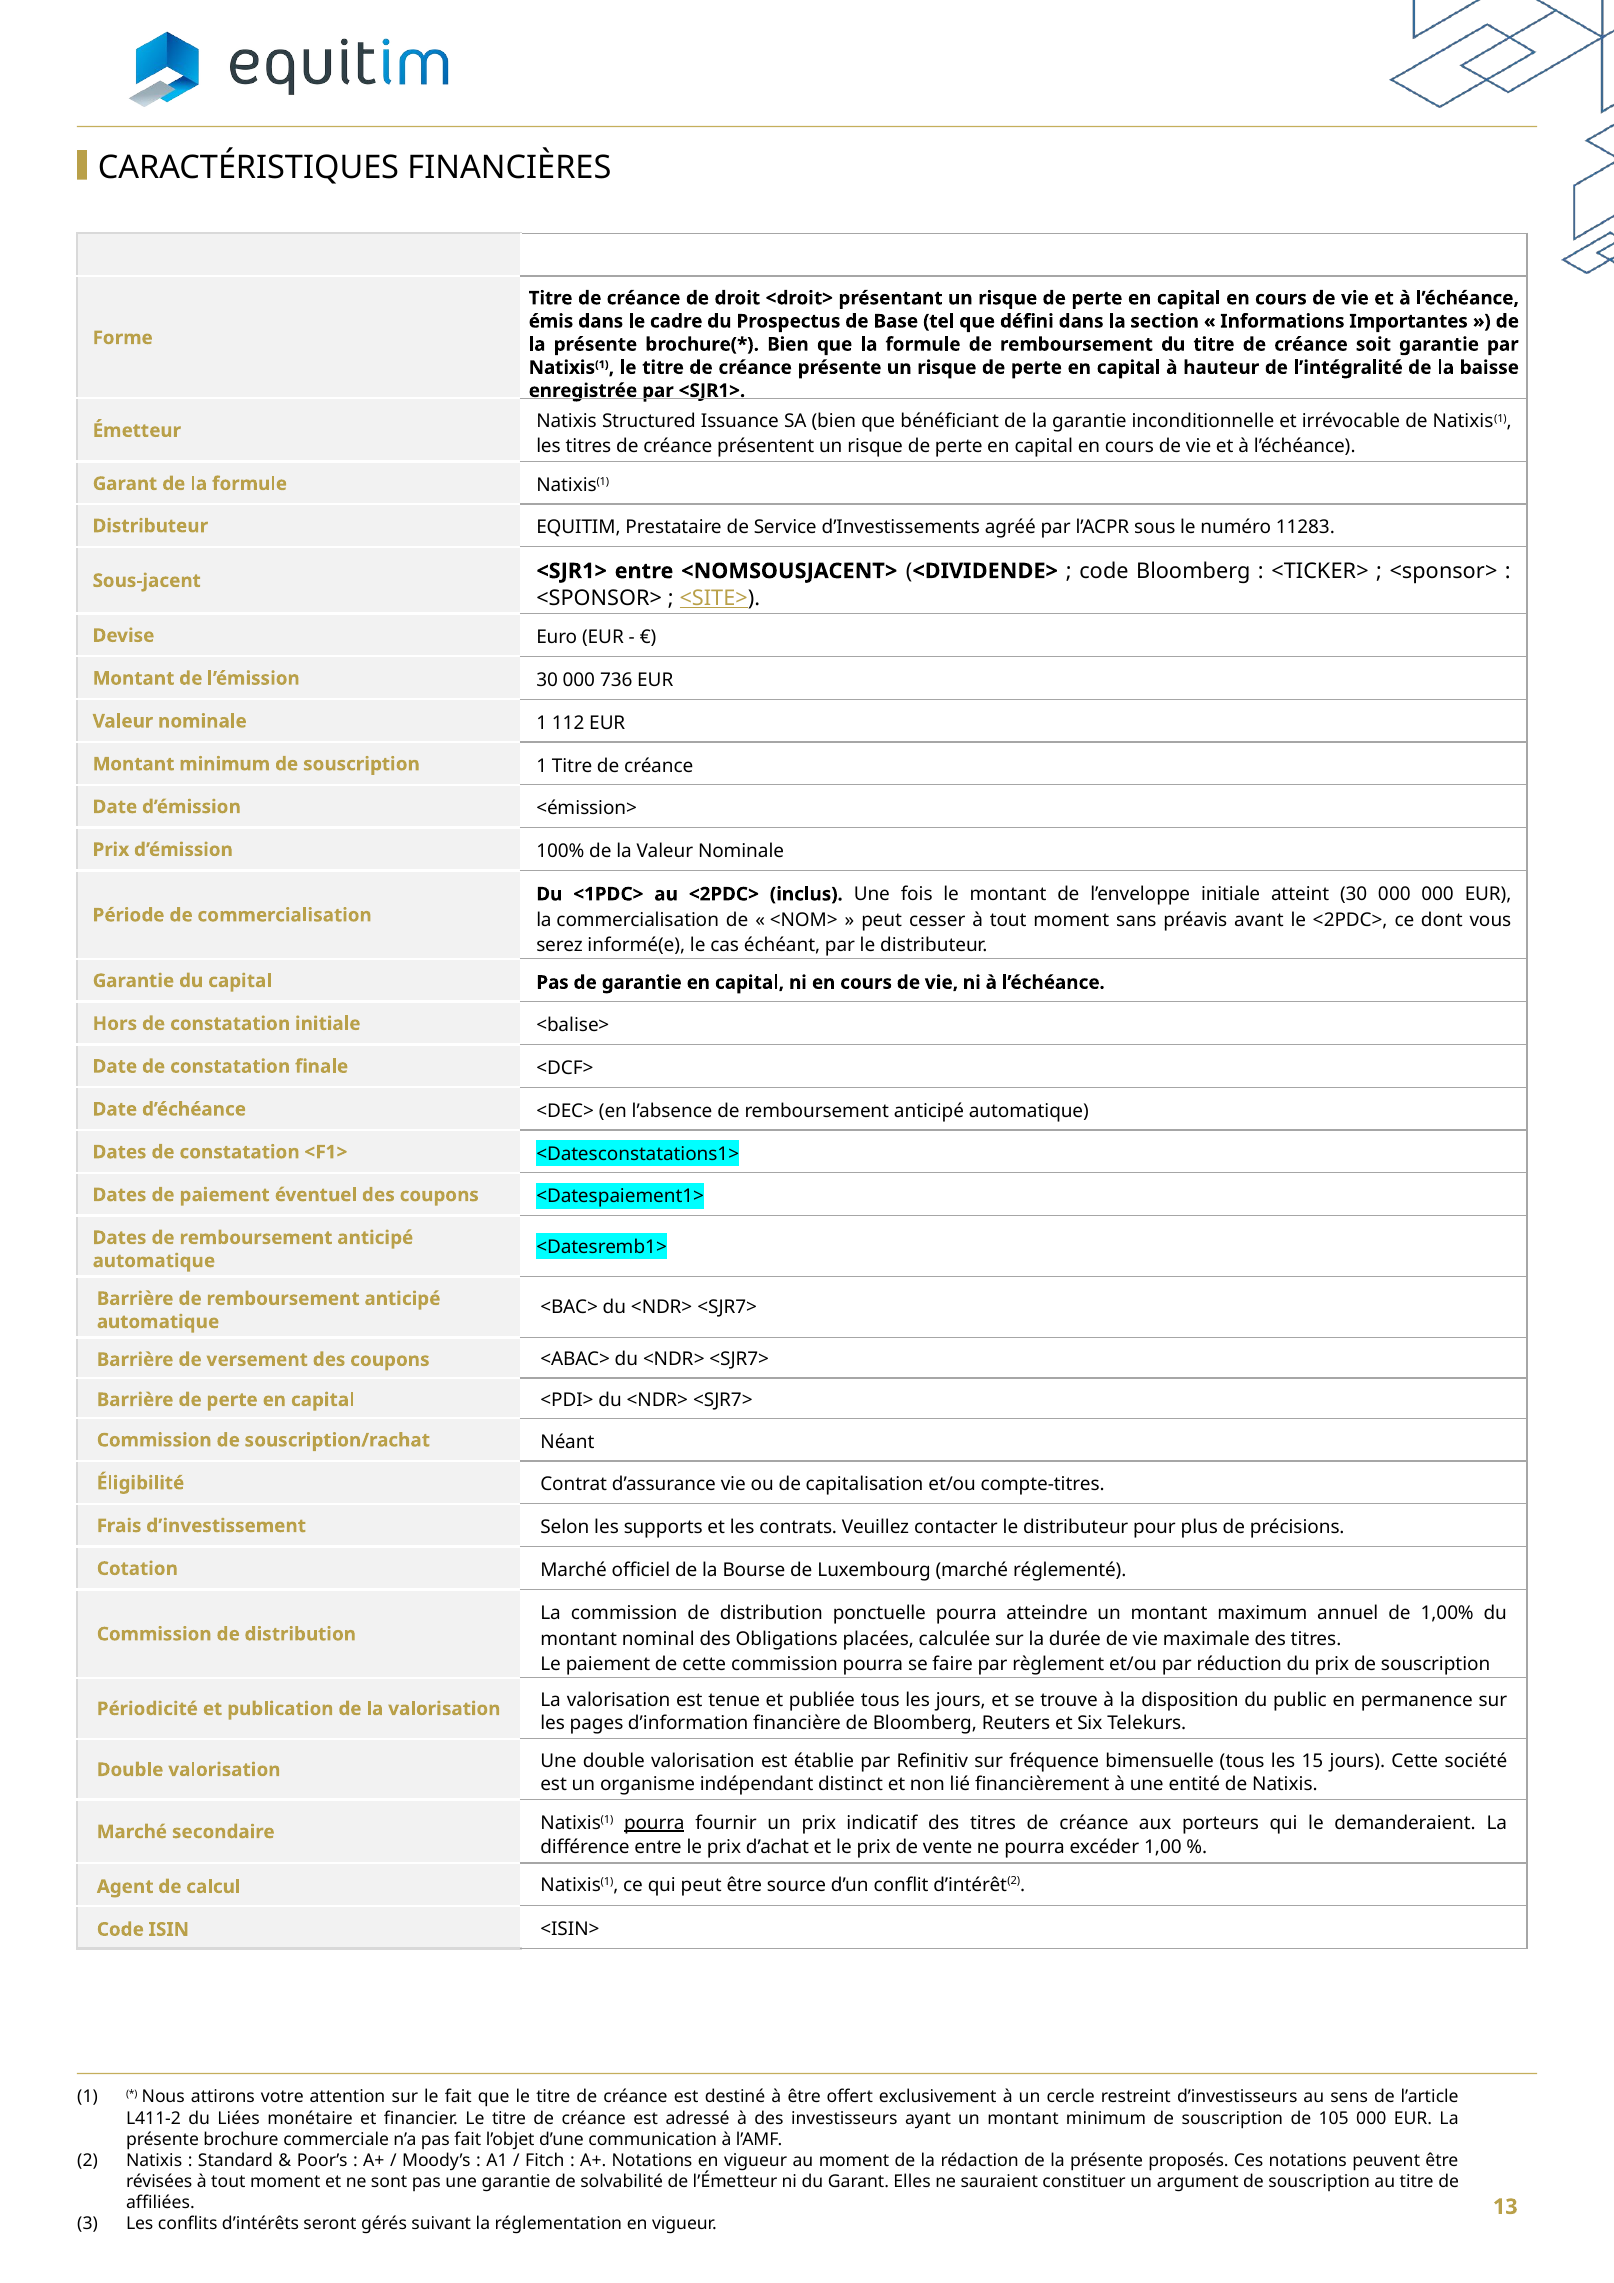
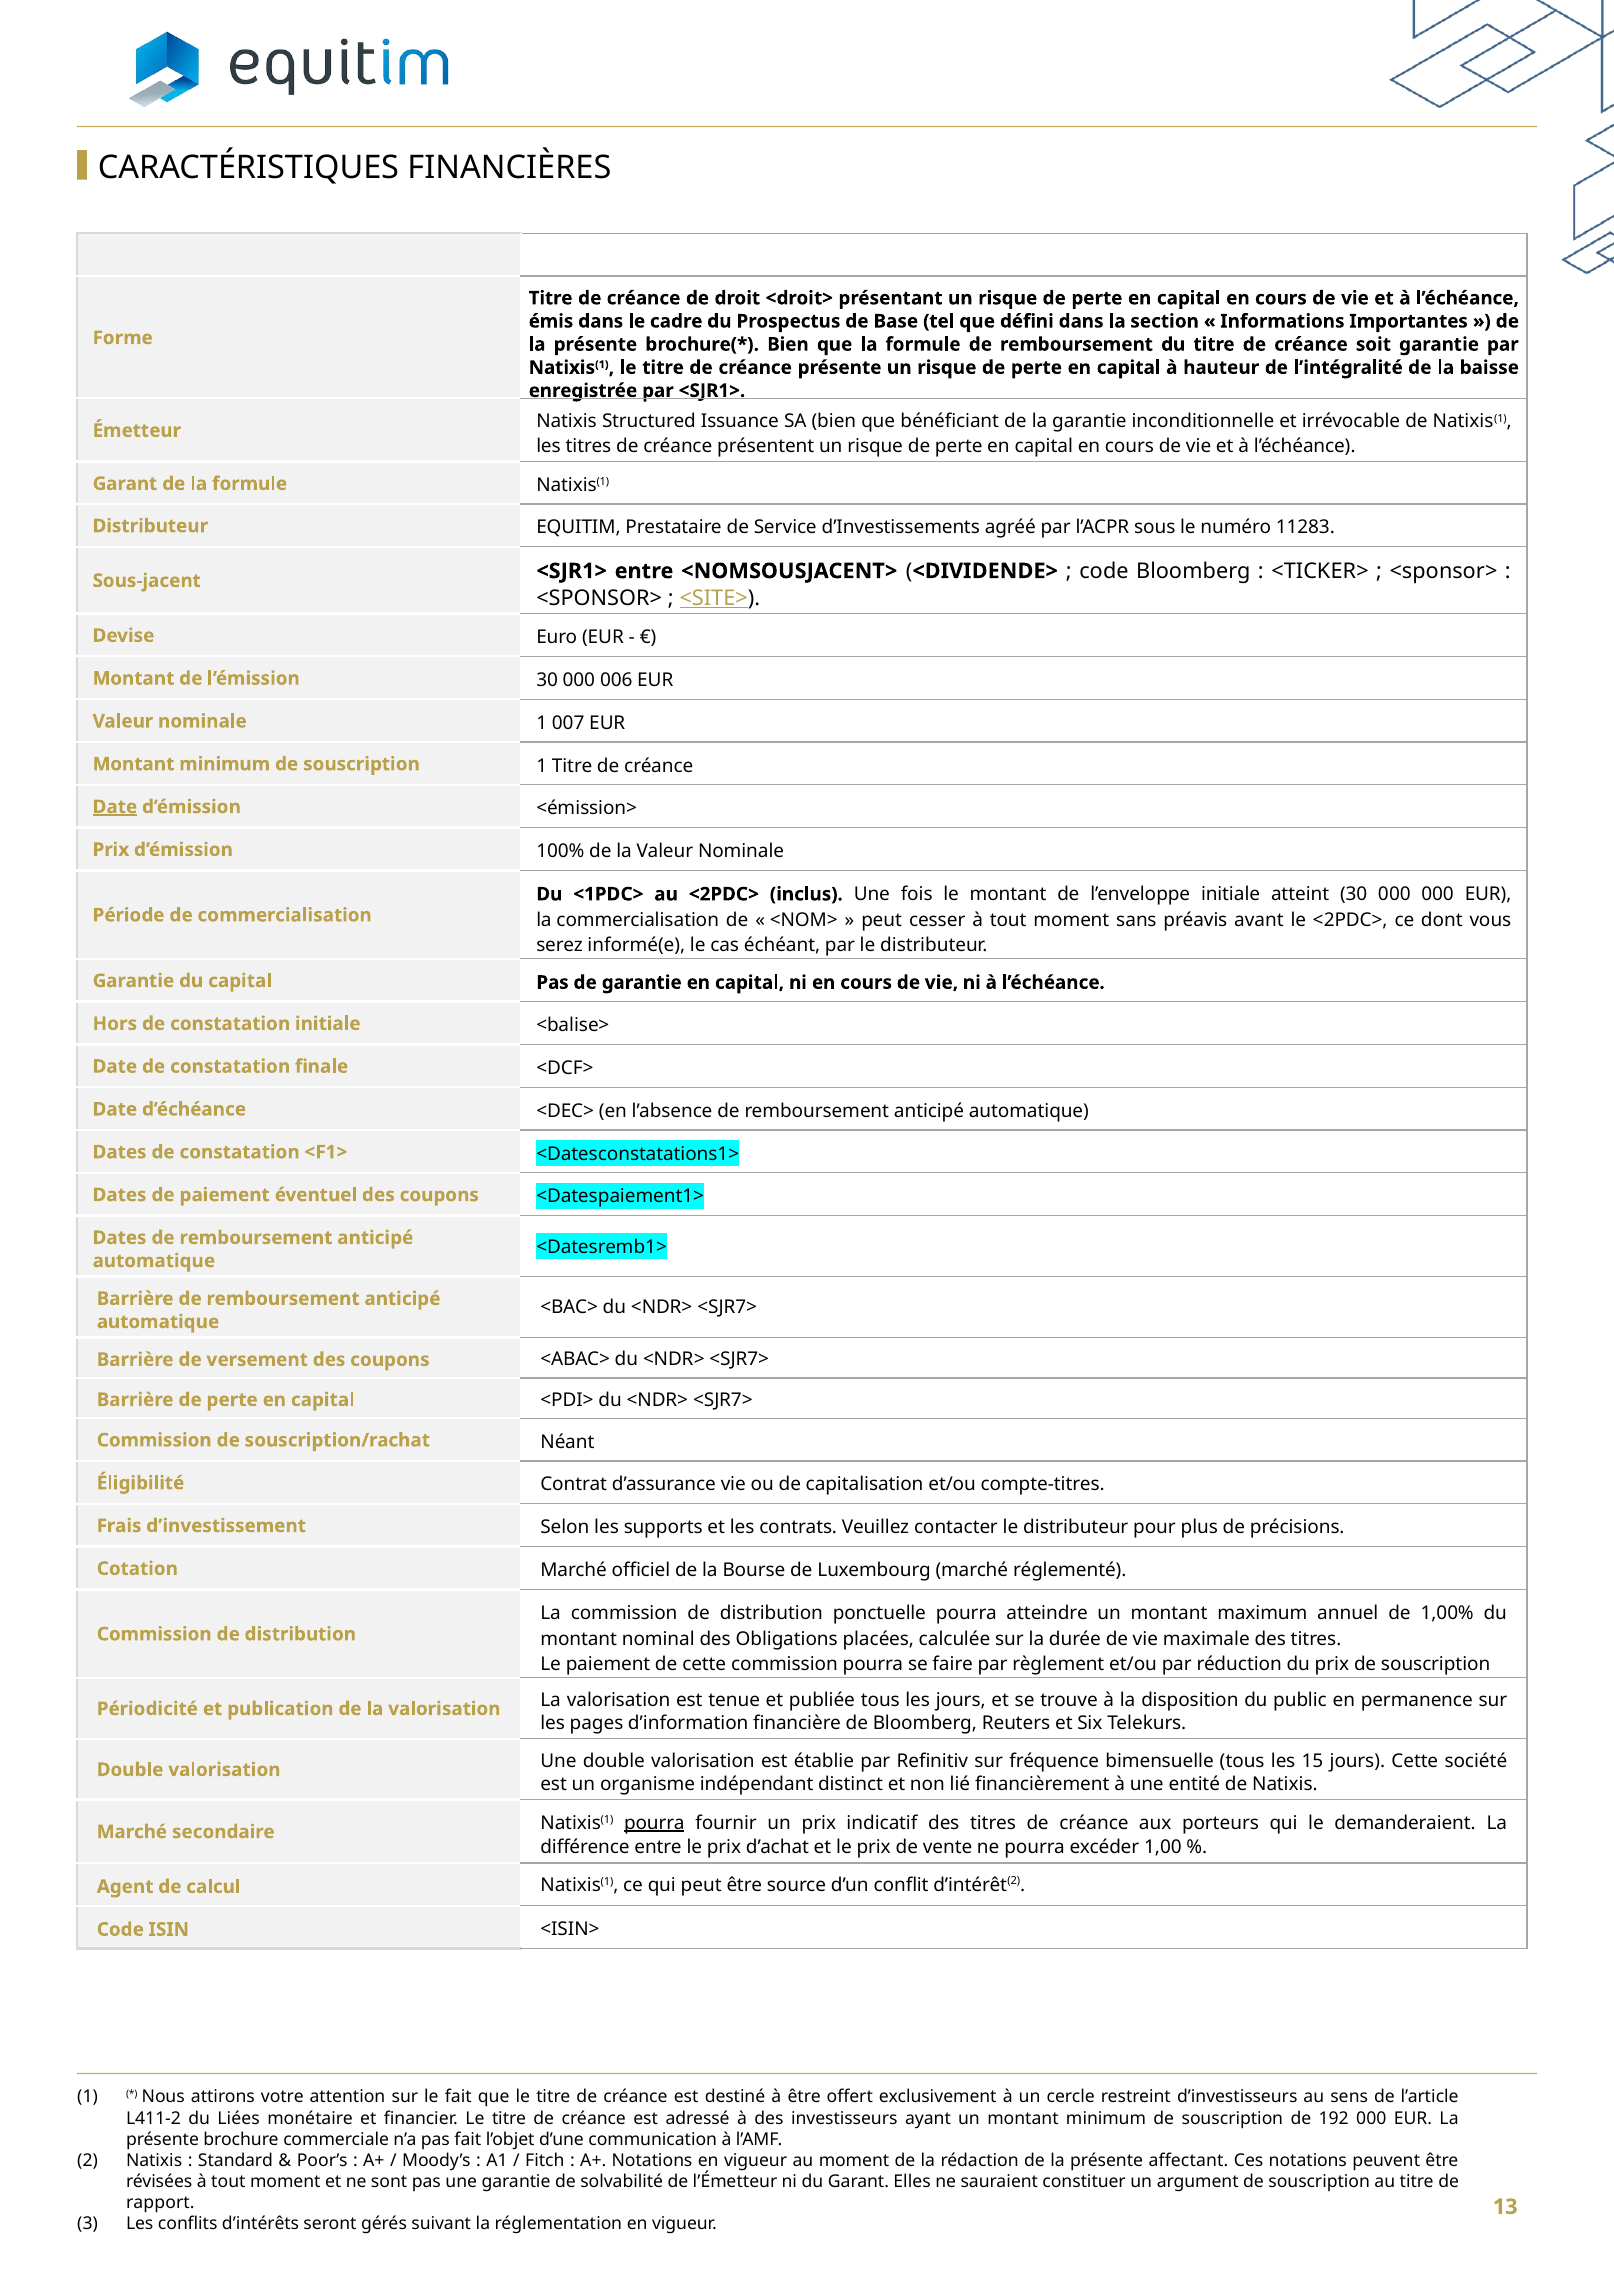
736: 736 -> 006
112: 112 -> 007
Date at (115, 807) underline: none -> present
105: 105 -> 192
proposés: proposés -> affectant
affiliées: affiliées -> rapport
